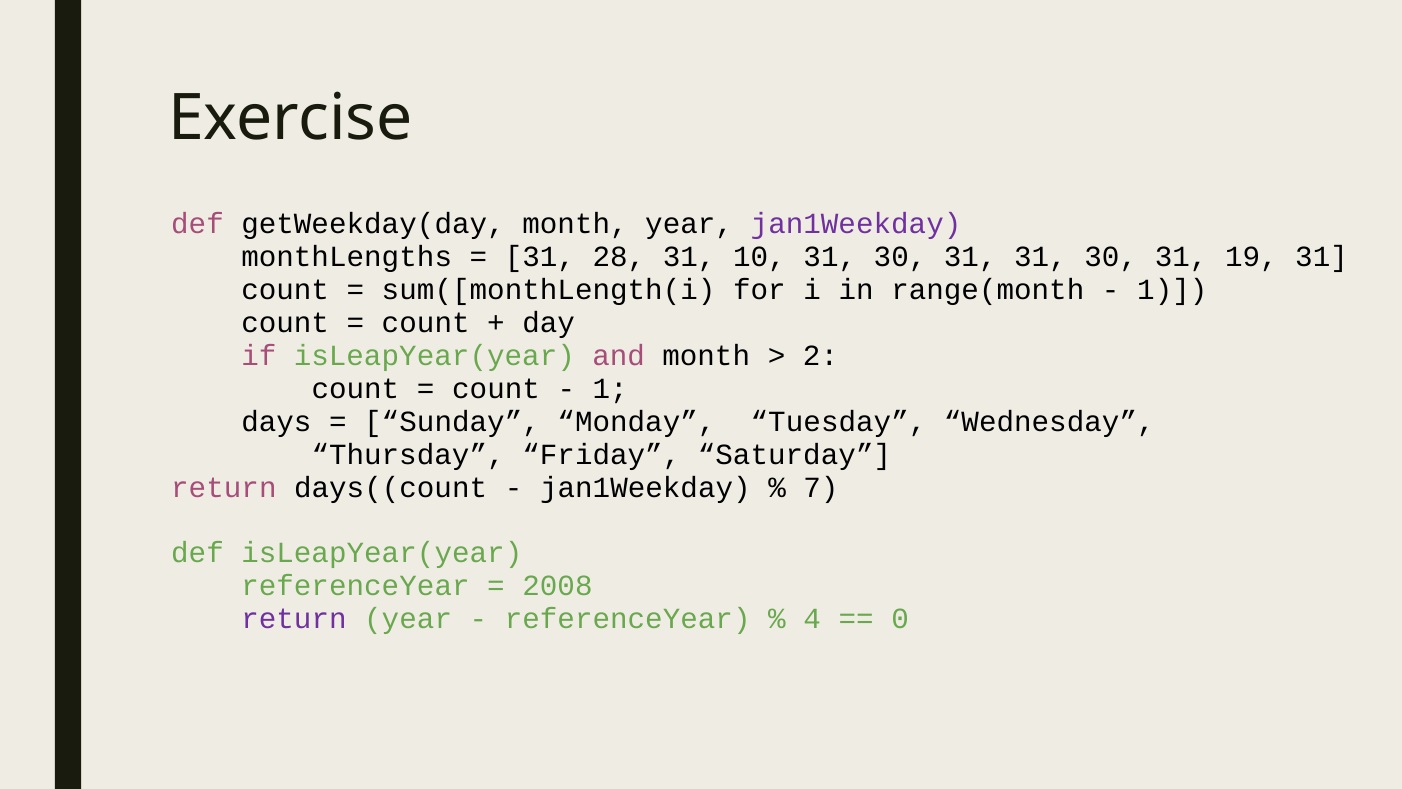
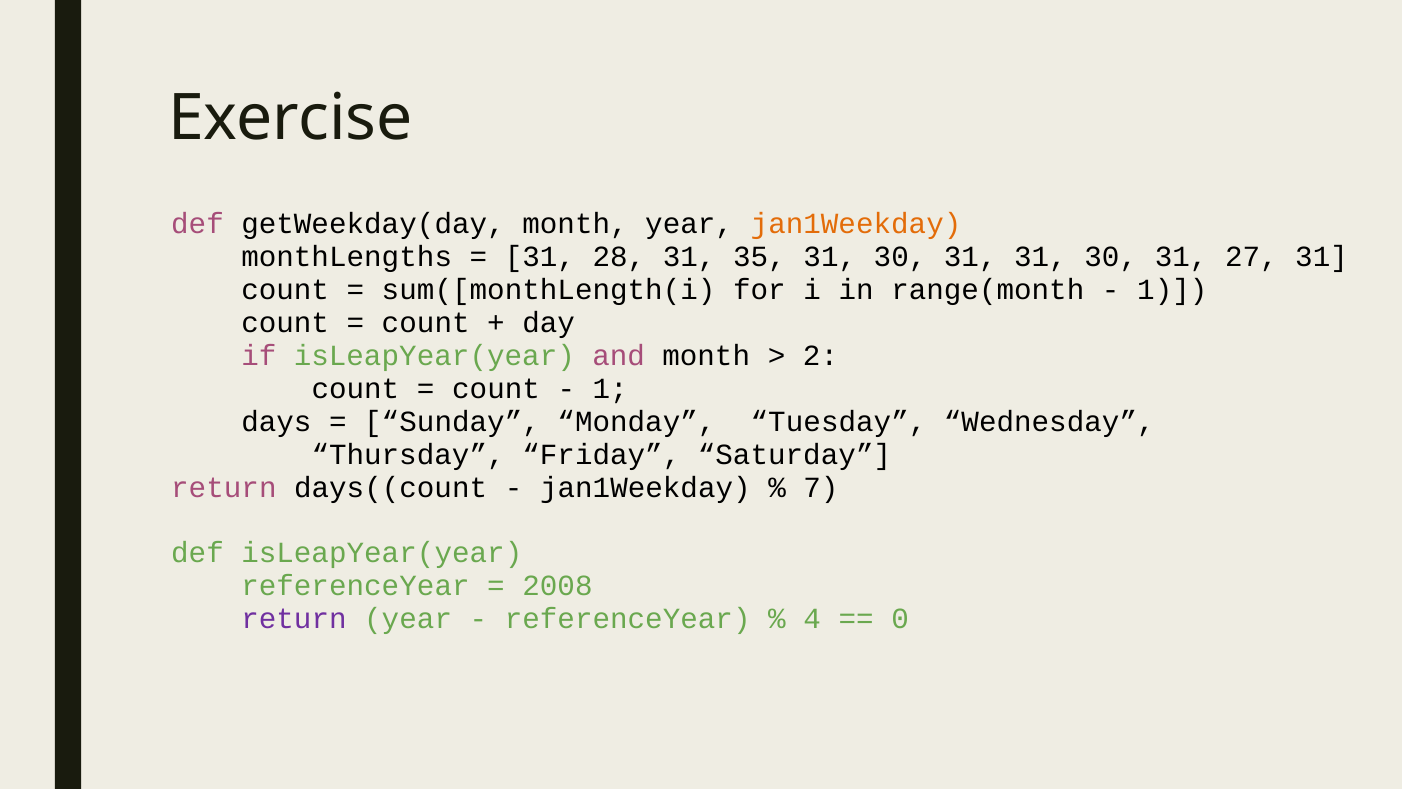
jan1Weekday at (856, 224) colour: purple -> orange
10: 10 -> 35
19: 19 -> 27
